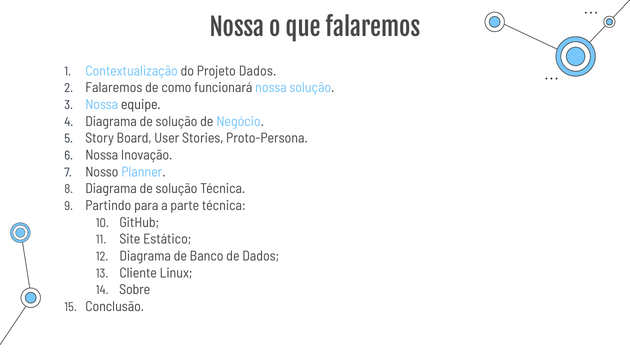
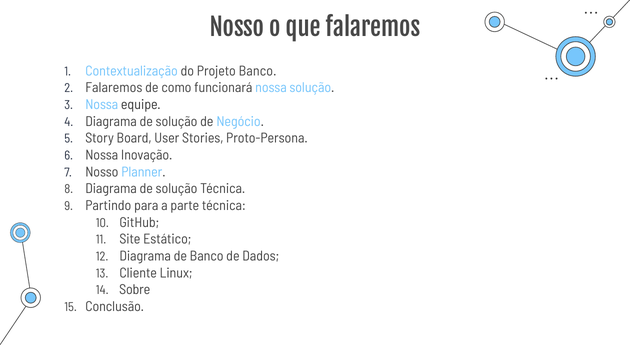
Nossa at (237, 28): Nossa -> Nosso
Projeto Dados: Dados -> Banco
